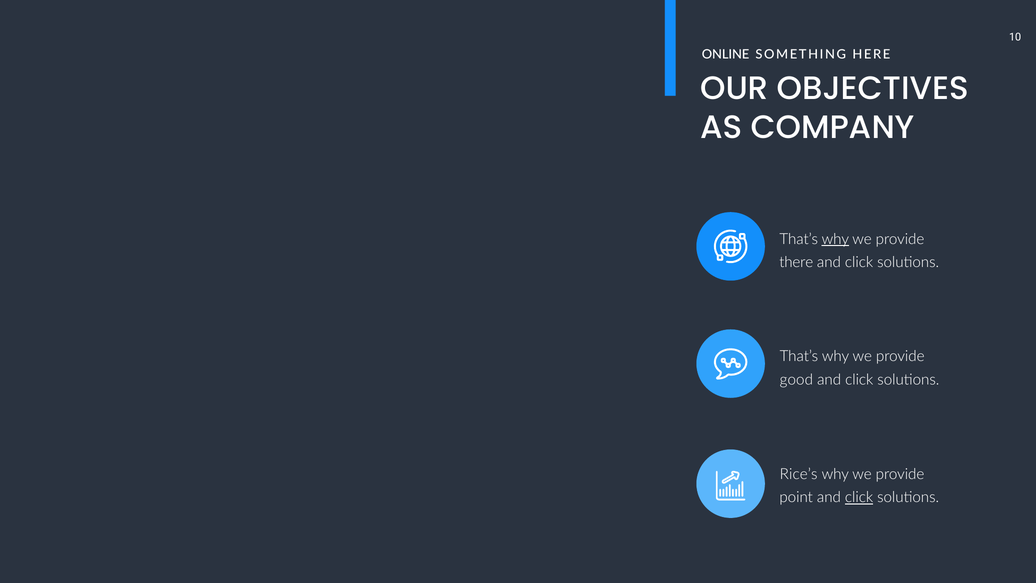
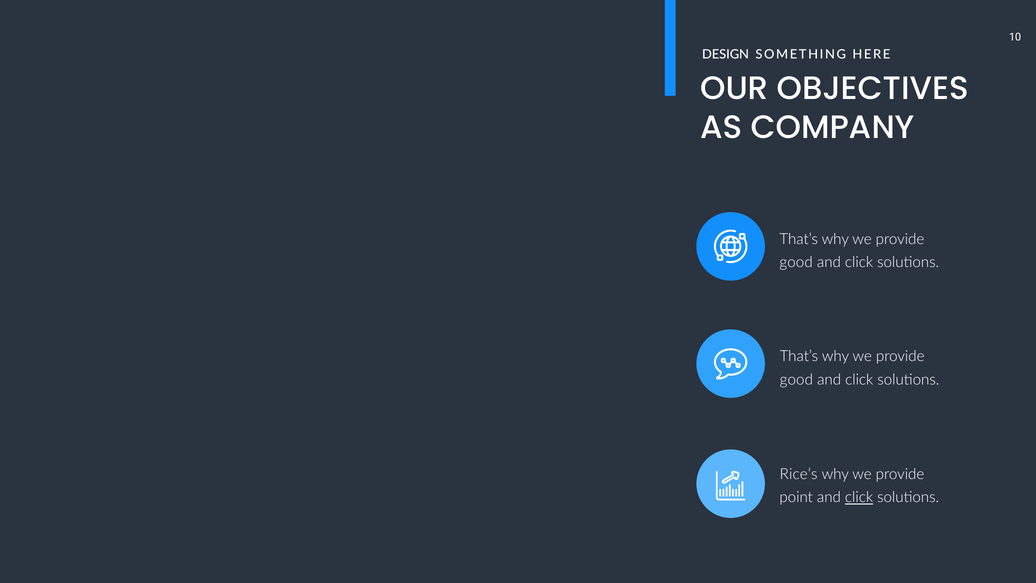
ONLINE: ONLINE -> DESIGN
why at (835, 239) underline: present -> none
there at (796, 262): there -> good
